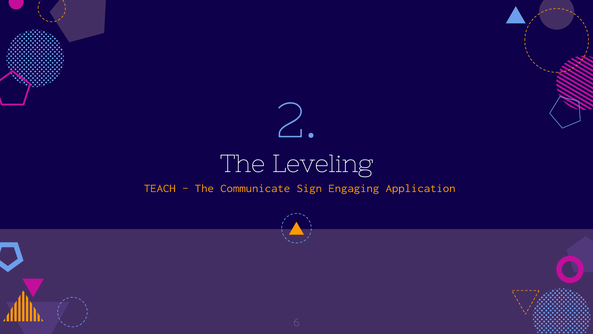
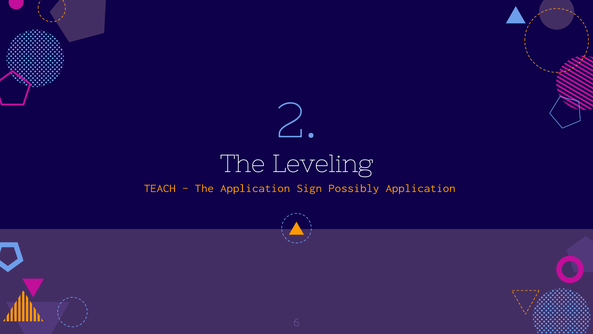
The Communicate: Communicate -> Application
Engaging: Engaging -> Possibly
